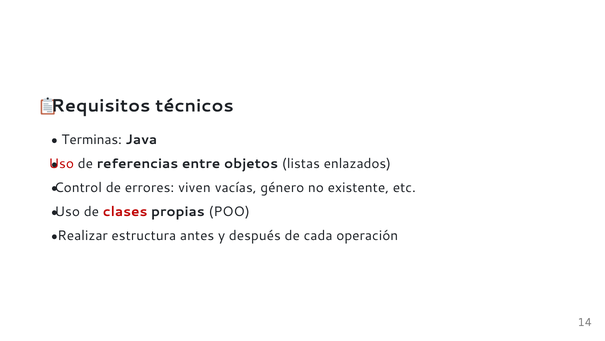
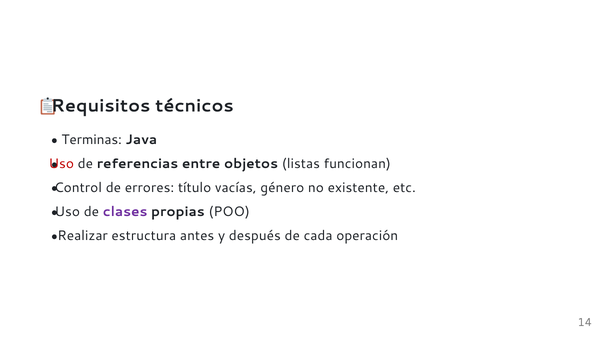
enlazados: enlazados -> funcionan
viven: viven -> título
clases colour: red -> purple
